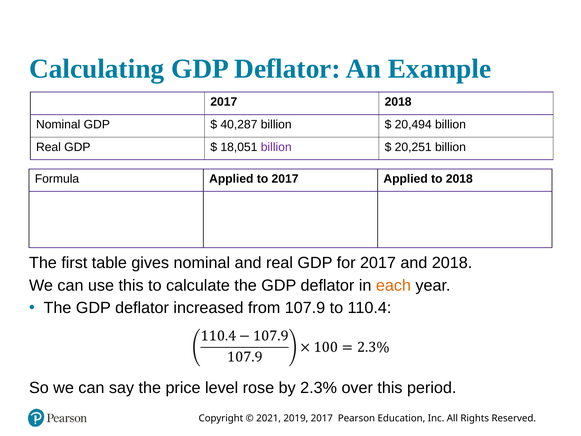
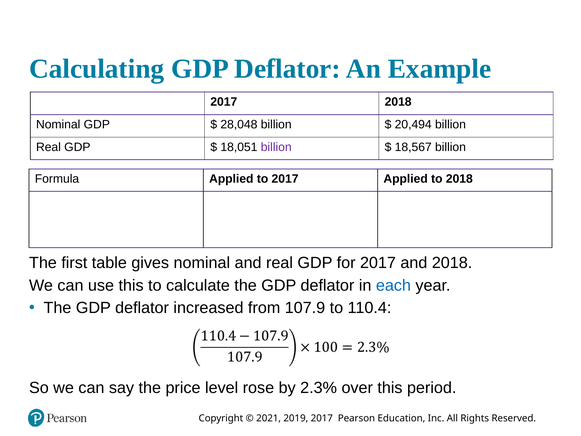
40,287: 40,287 -> 28,048
20,251: 20,251 -> 18,567
each colour: orange -> blue
